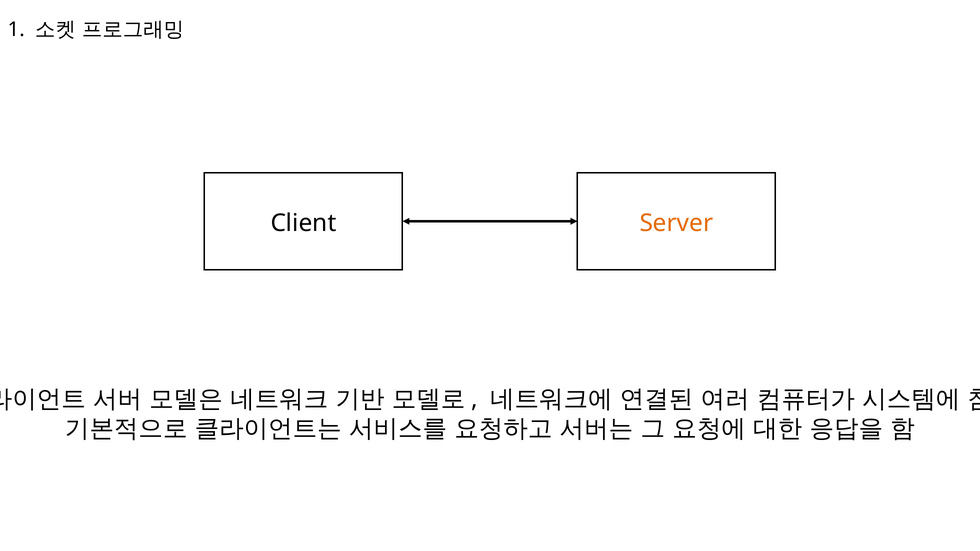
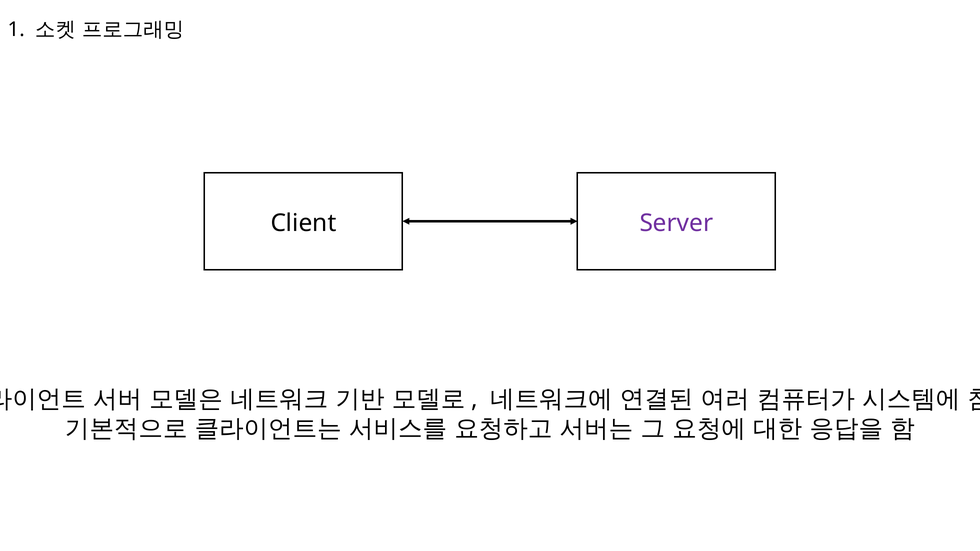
Server colour: orange -> purple
